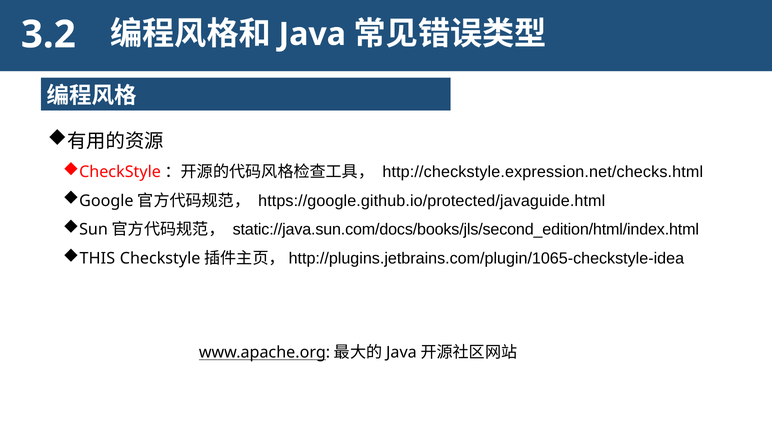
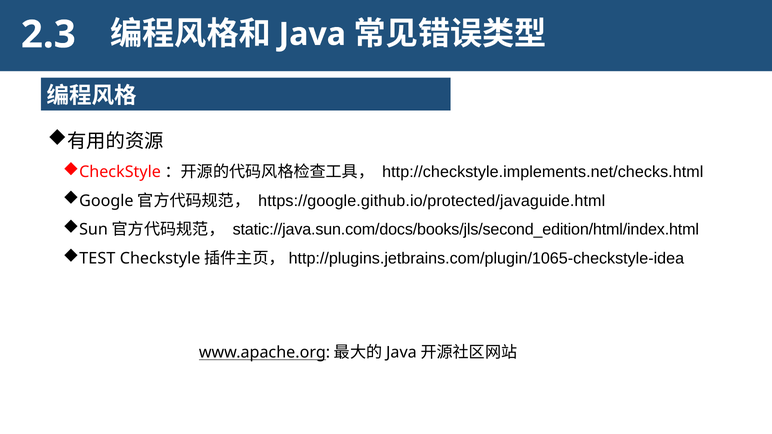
3.2: 3.2 -> 2.3
http://checkstyle.expression.net/checks.html: http://checkstyle.expression.net/checks.html -> http://checkstyle.implements.net/checks.html
THIS: THIS -> TEST
